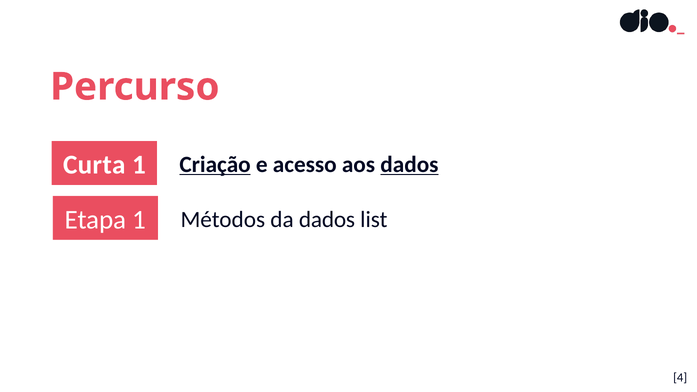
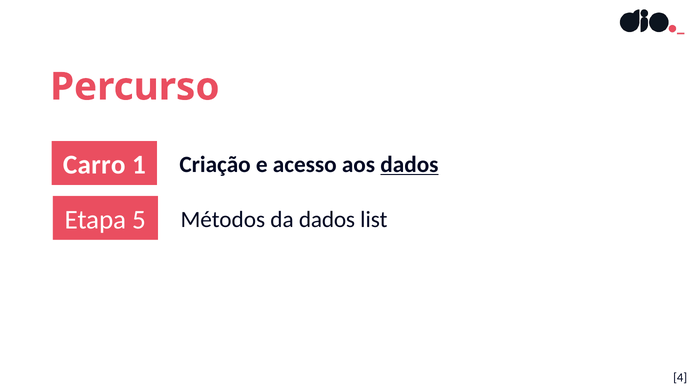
Curta: Curta -> Carro
Criação underline: present -> none
Etapa 1: 1 -> 5
